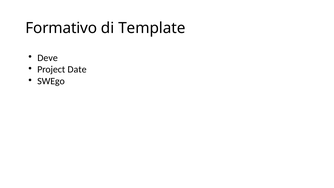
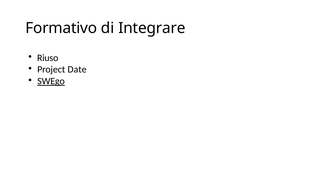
Template: Template -> Integrare
Deve: Deve -> Riuso
SWEgo underline: none -> present
